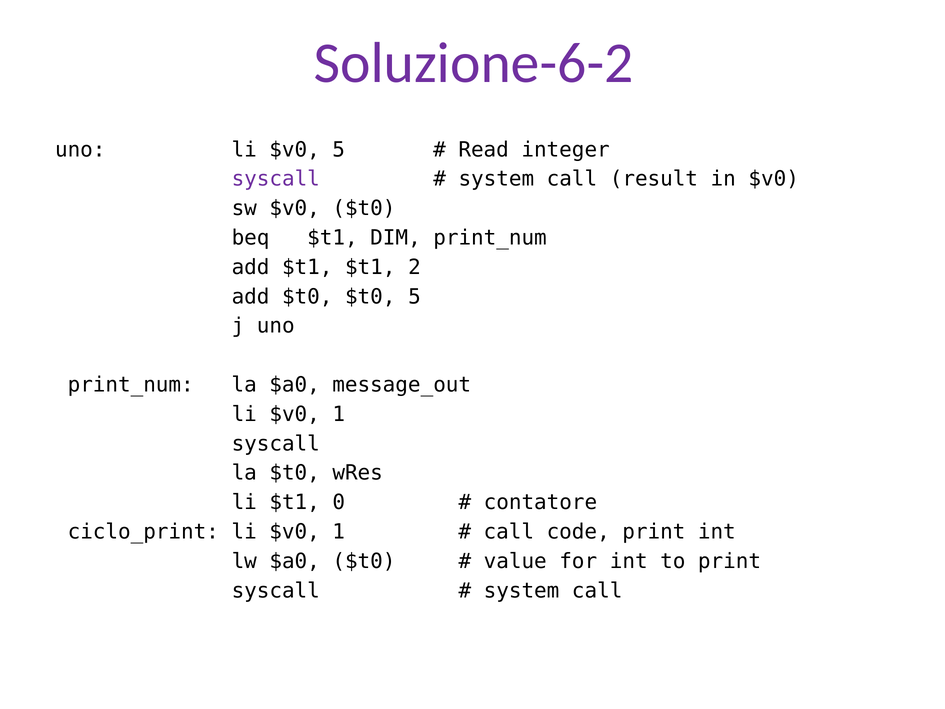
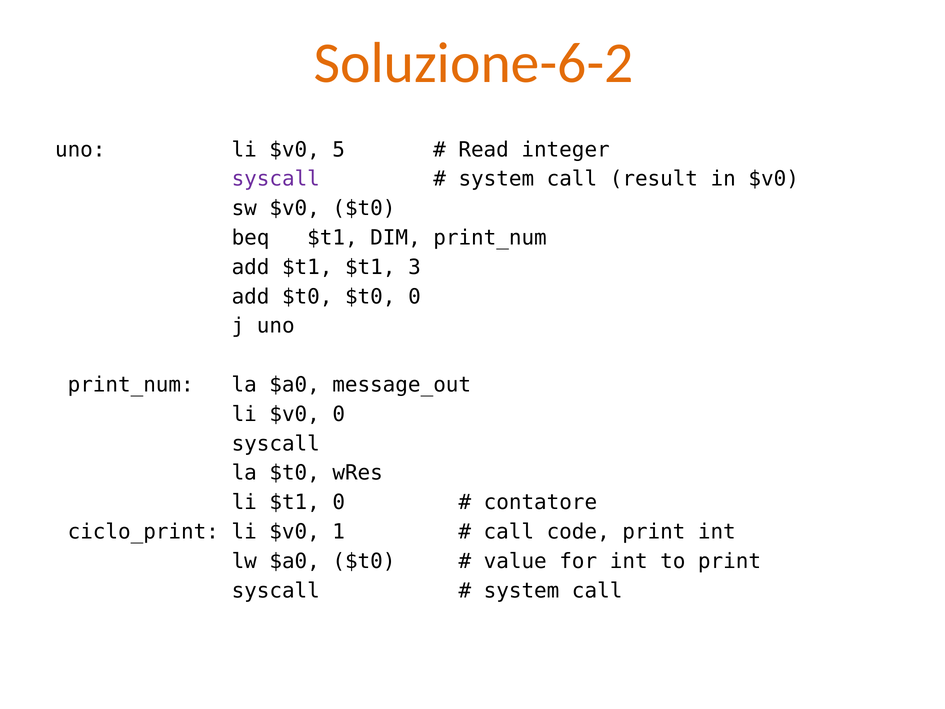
Soluzione-6-2 colour: purple -> orange
2: 2 -> 3
$t0 5: 5 -> 0
1 at (339, 414): 1 -> 0
